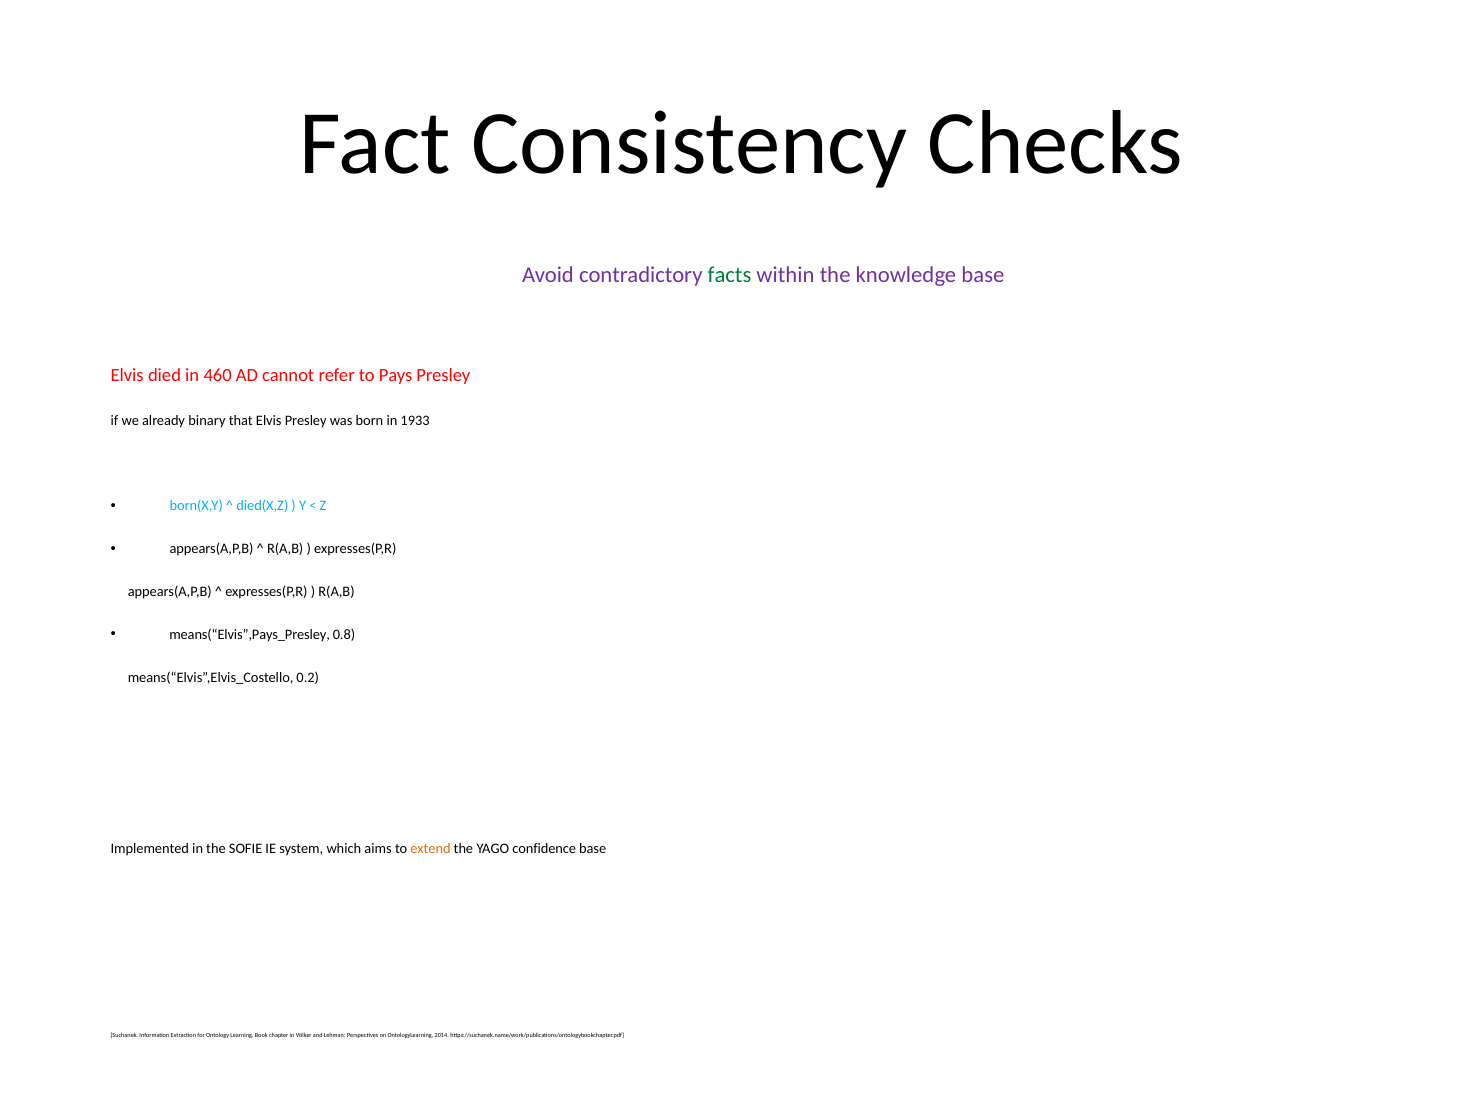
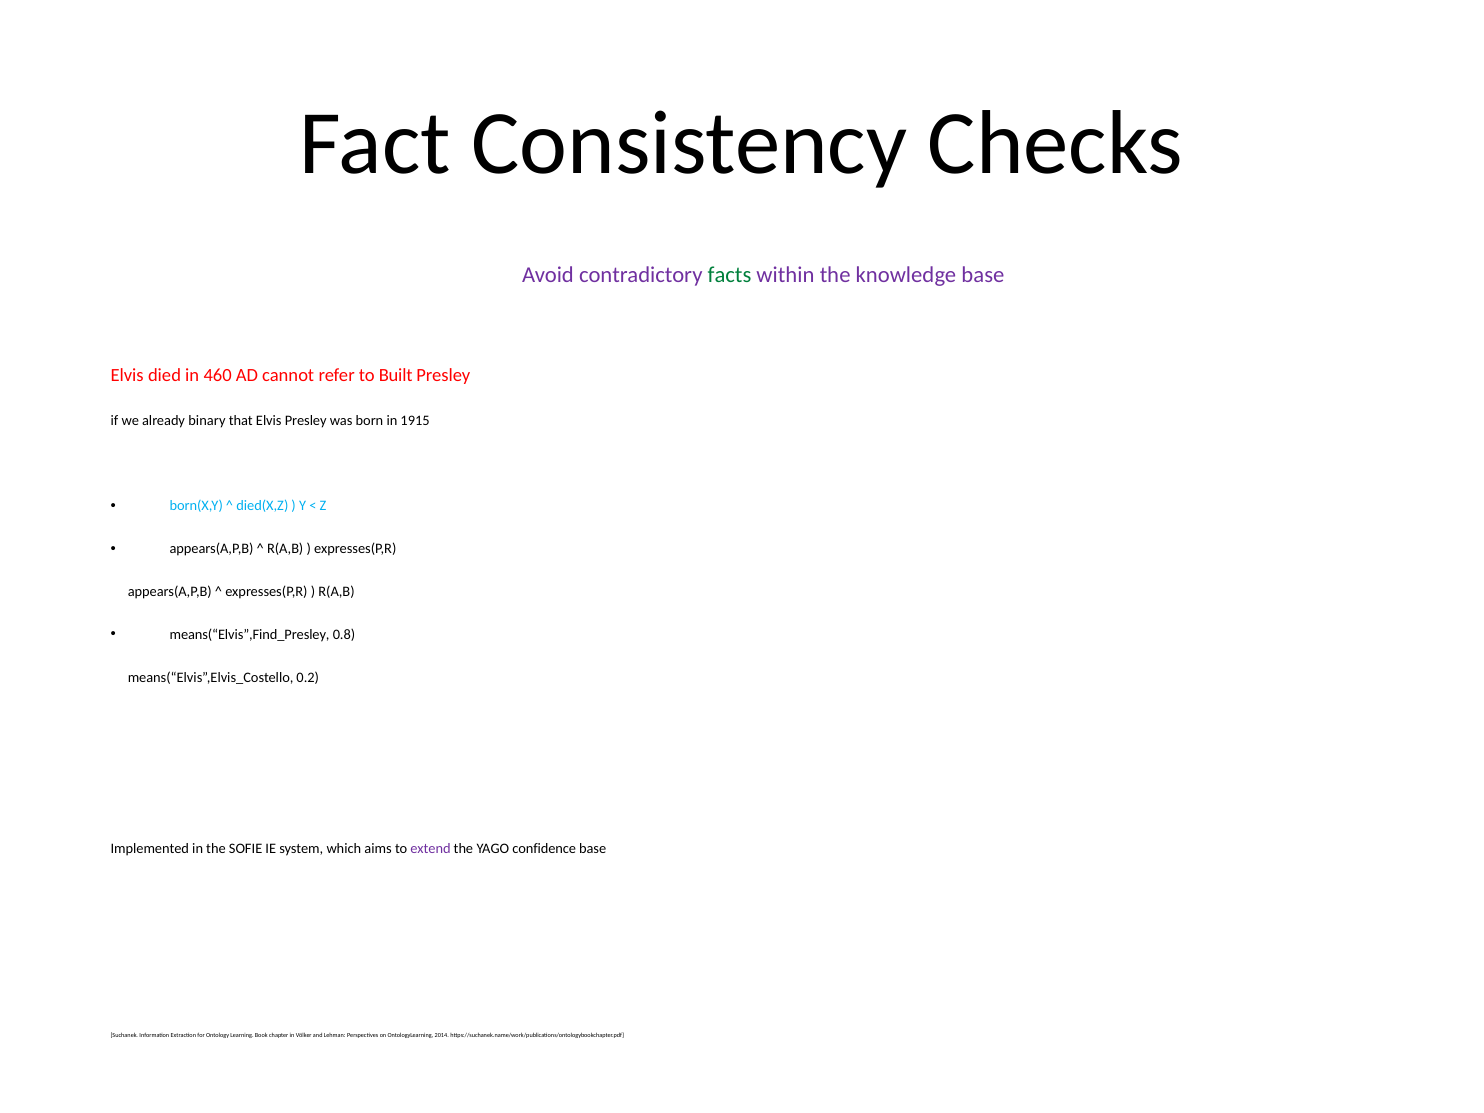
Pays: Pays -> Built
1933: 1933 -> 1915
means(“Elvis”,Pays_Presley: means(“Elvis”,Pays_Presley -> means(“Elvis”,Find_Presley
extend colour: orange -> purple
